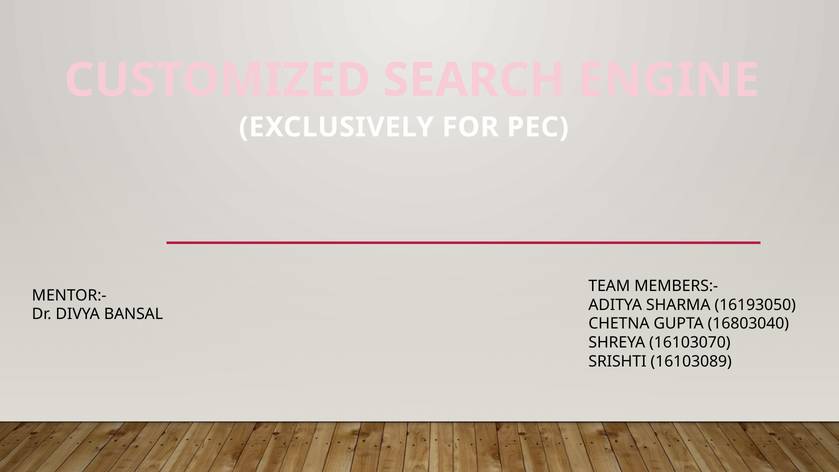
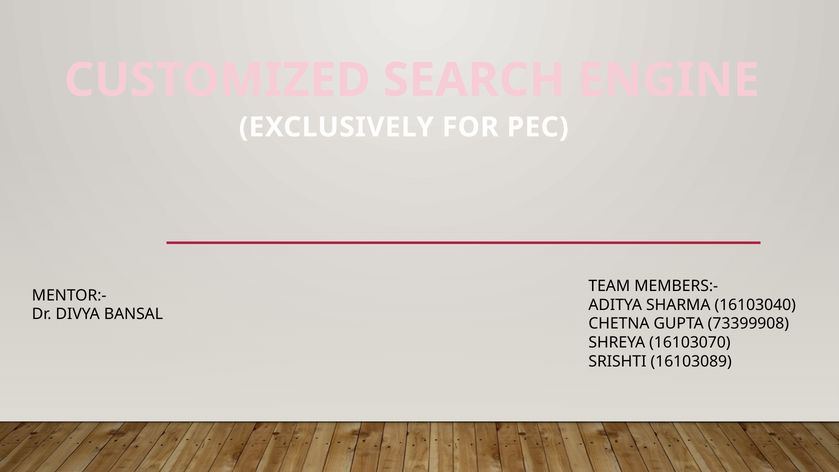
16193050: 16193050 -> 16103040
16803040: 16803040 -> 73399908
